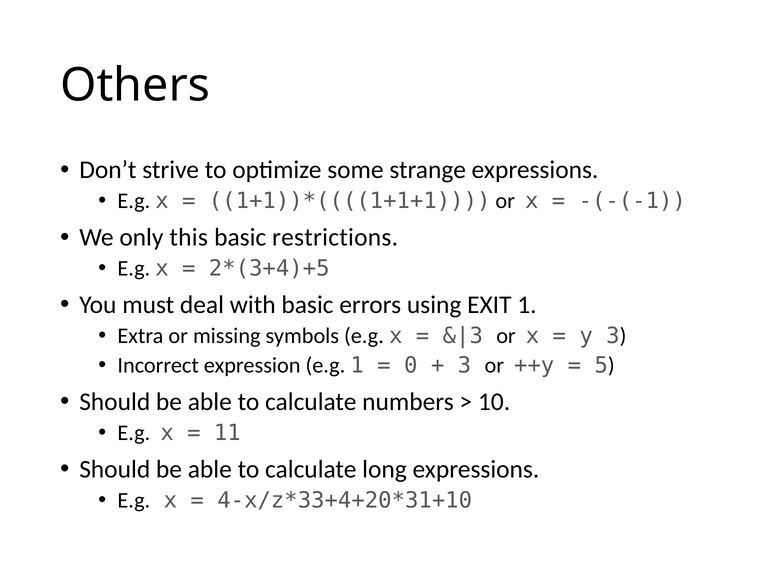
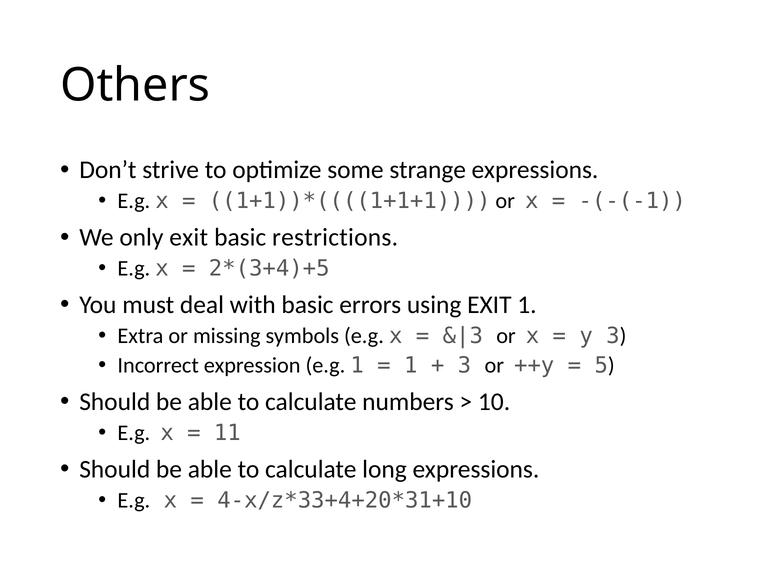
only this: this -> exit
0 at (411, 365): 0 -> 1
